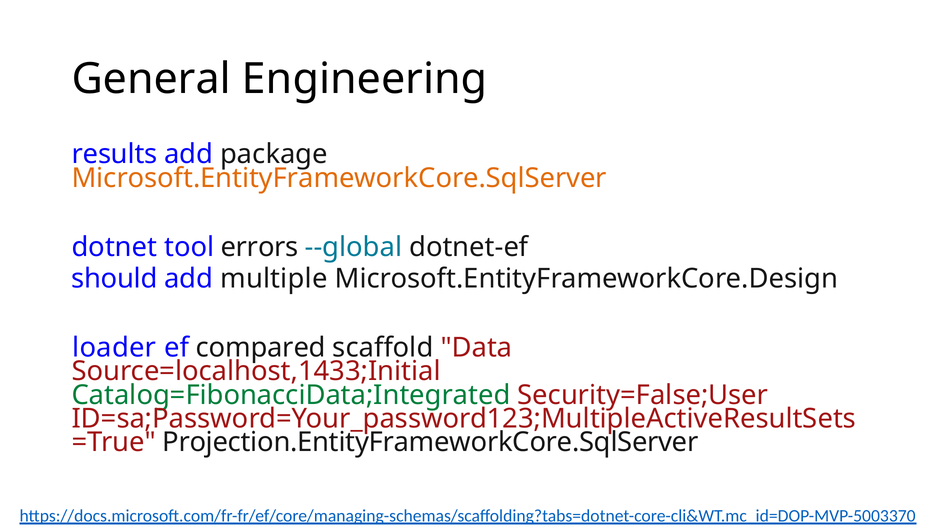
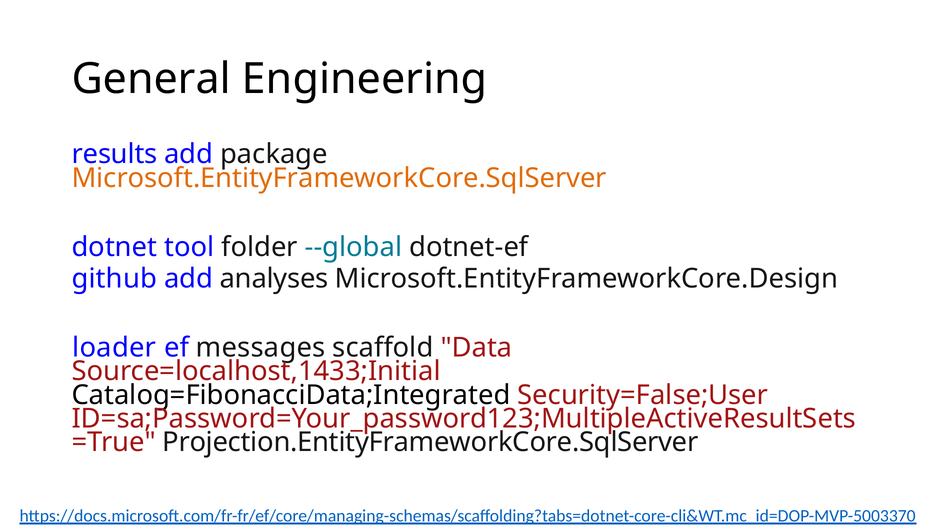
errors: errors -> folder
should: should -> github
multiple: multiple -> analyses
compared: compared -> messages
Catalog=FibonacciData;Integrated colour: green -> black
